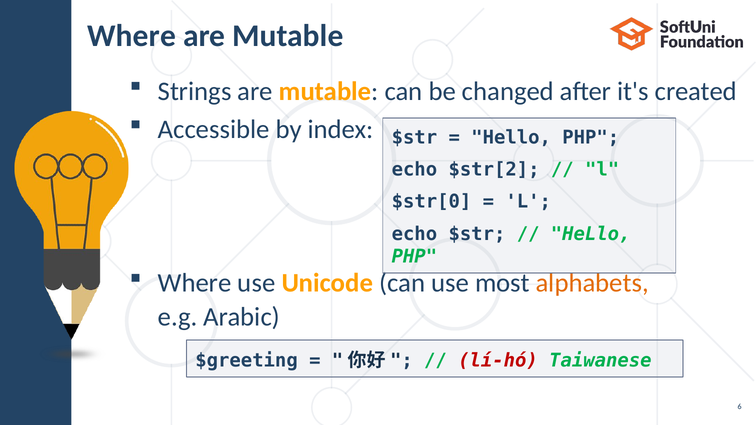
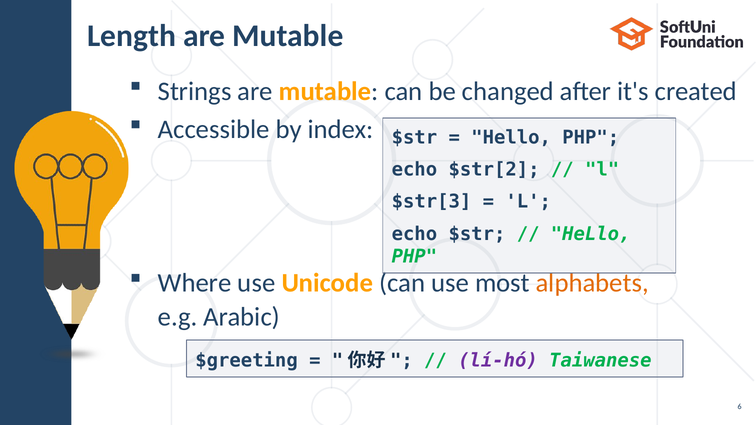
Where at (132, 36): Where -> Length
$str[0: $str[0 -> $str[3
lí-hó colour: red -> purple
